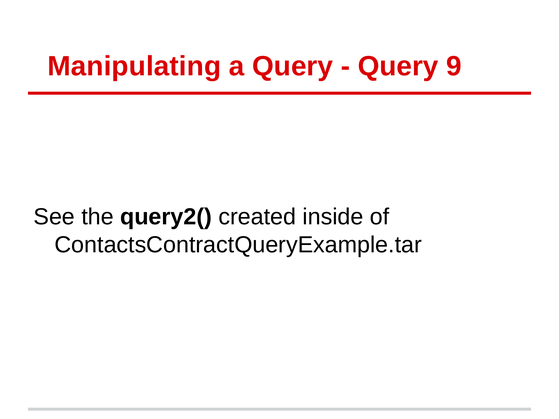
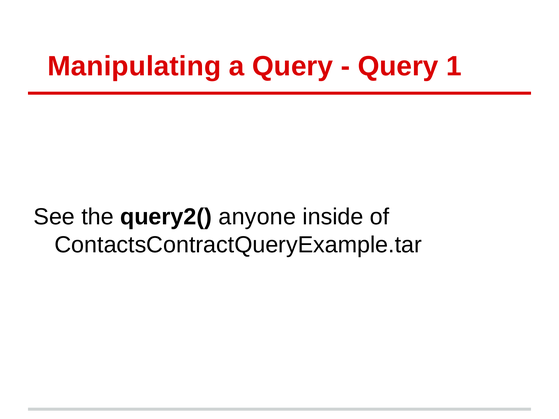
9: 9 -> 1
created: created -> anyone
